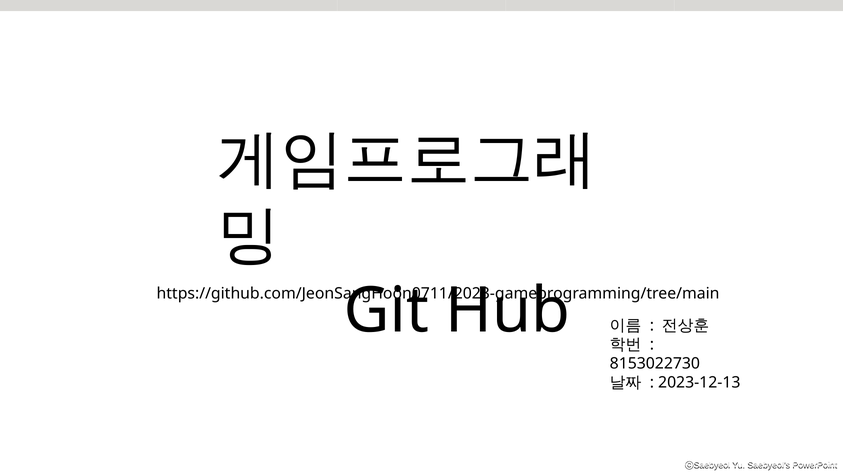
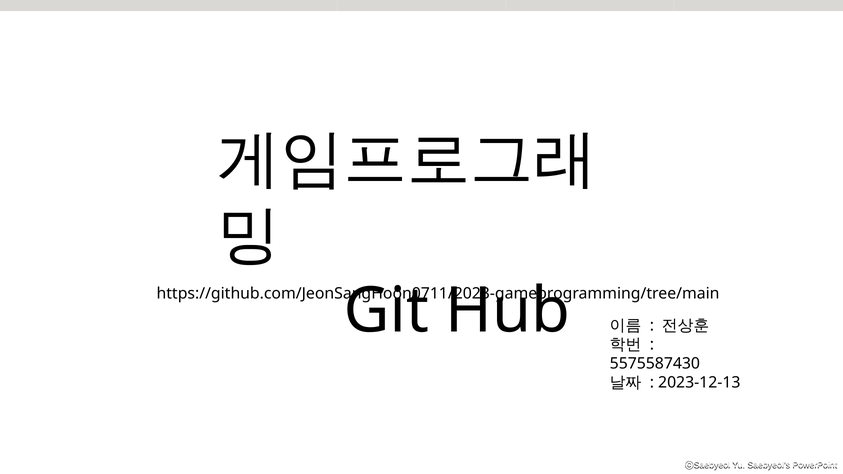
8153022730: 8153022730 -> 5575587430
